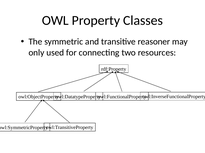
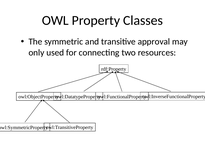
reasoner: reasoner -> approval
